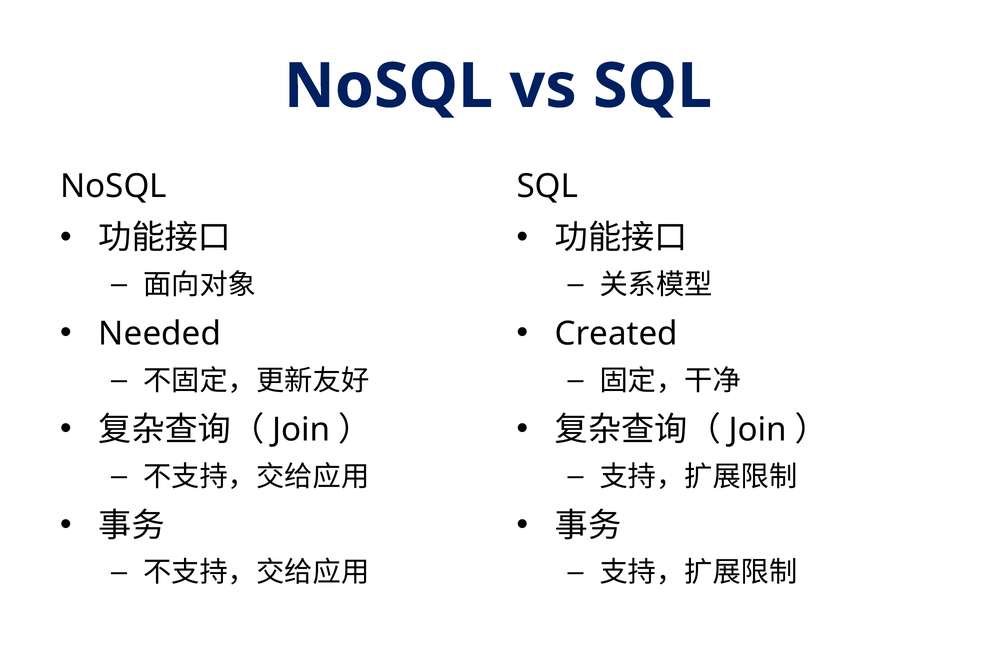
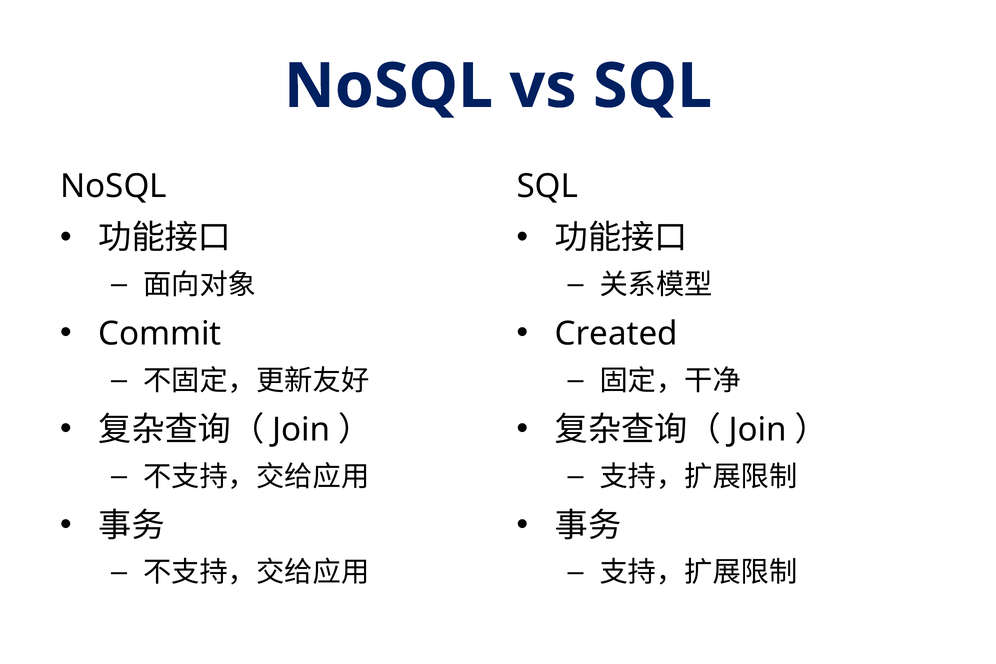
Needed: Needed -> Commit
